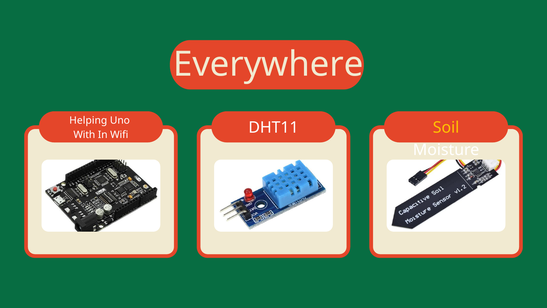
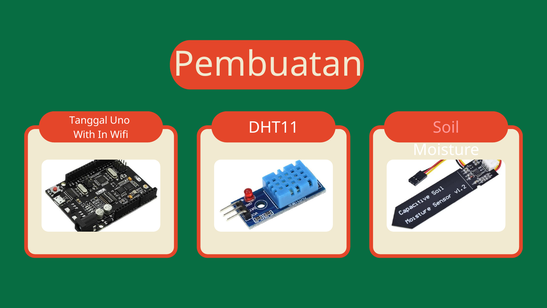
Everywhere: Everywhere -> Pembuatan
Helping: Helping -> Tanggal
Soil colour: yellow -> pink
